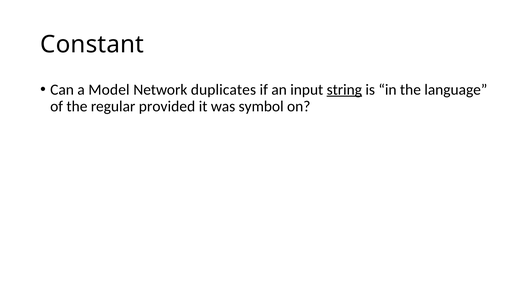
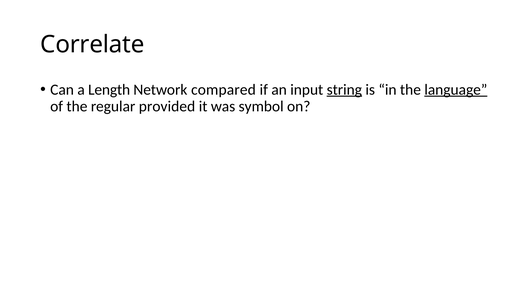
Constant: Constant -> Correlate
Model: Model -> Length
duplicates: duplicates -> compared
language underline: none -> present
